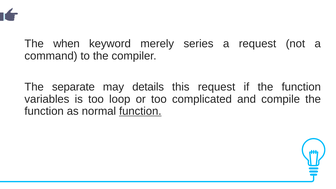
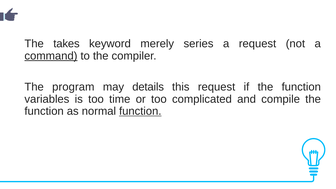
when: when -> takes
command underline: none -> present
separate: separate -> program
loop: loop -> time
